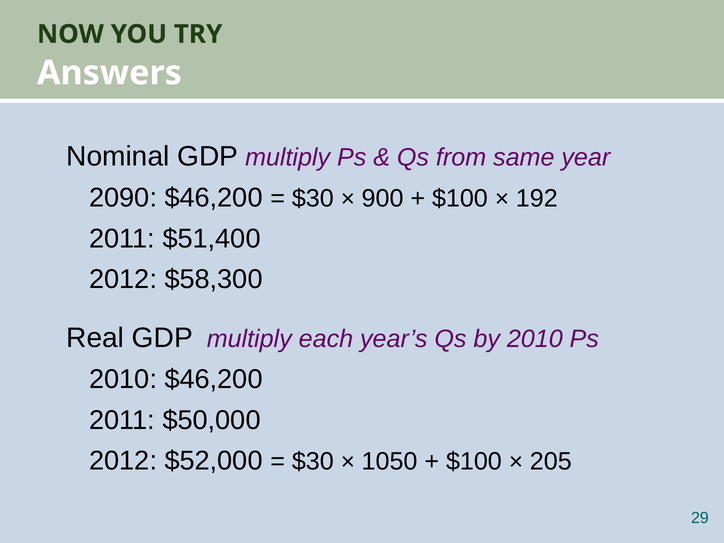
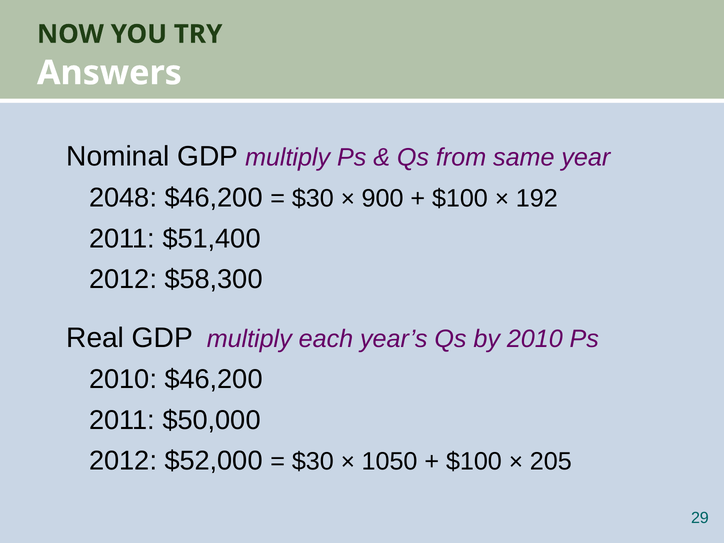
2090: 2090 -> 2048
